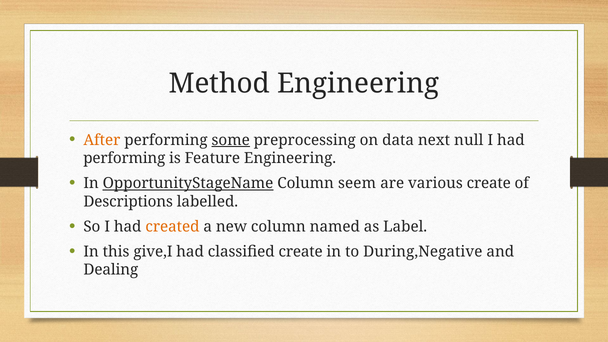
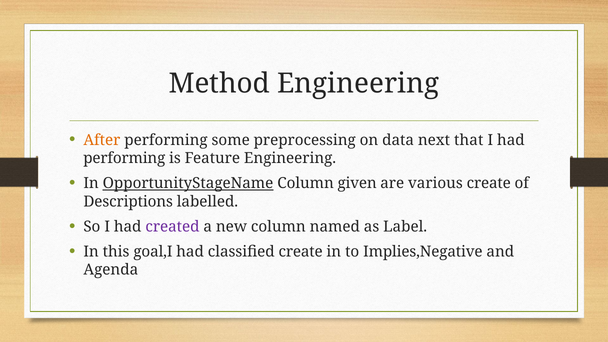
some underline: present -> none
null: null -> that
seem: seem -> given
created colour: orange -> purple
give,I: give,I -> goal,I
During,Negative: During,Negative -> Implies,Negative
Dealing: Dealing -> Agenda
